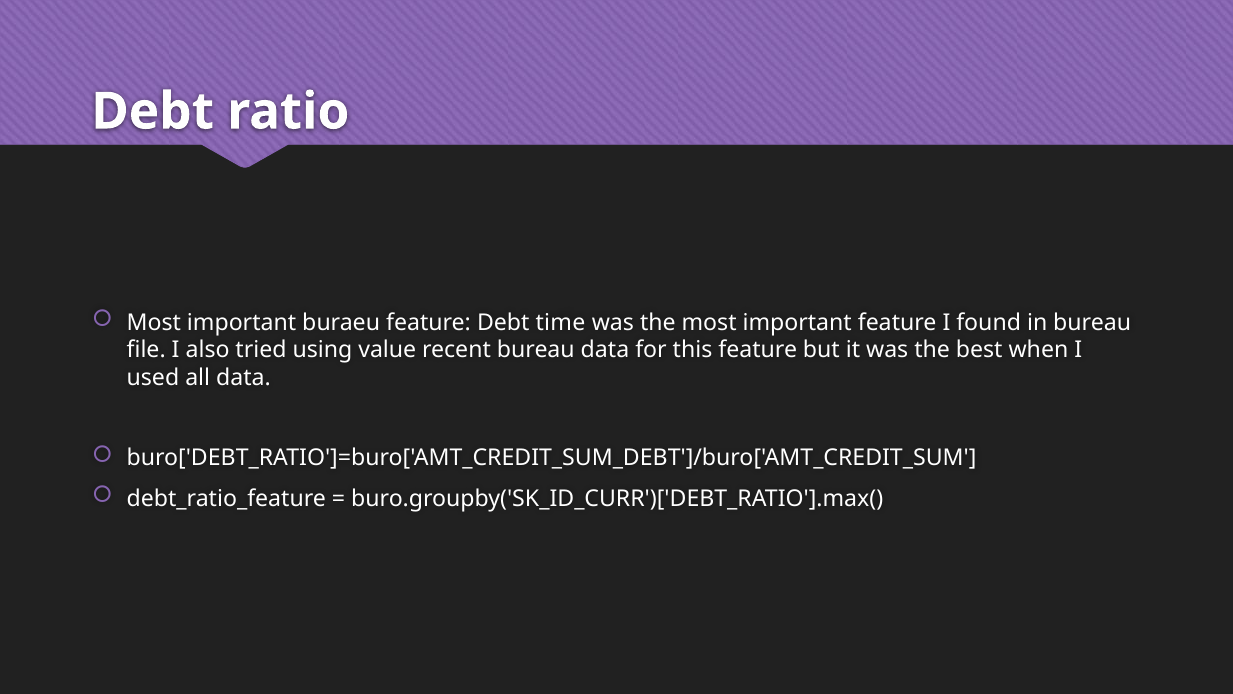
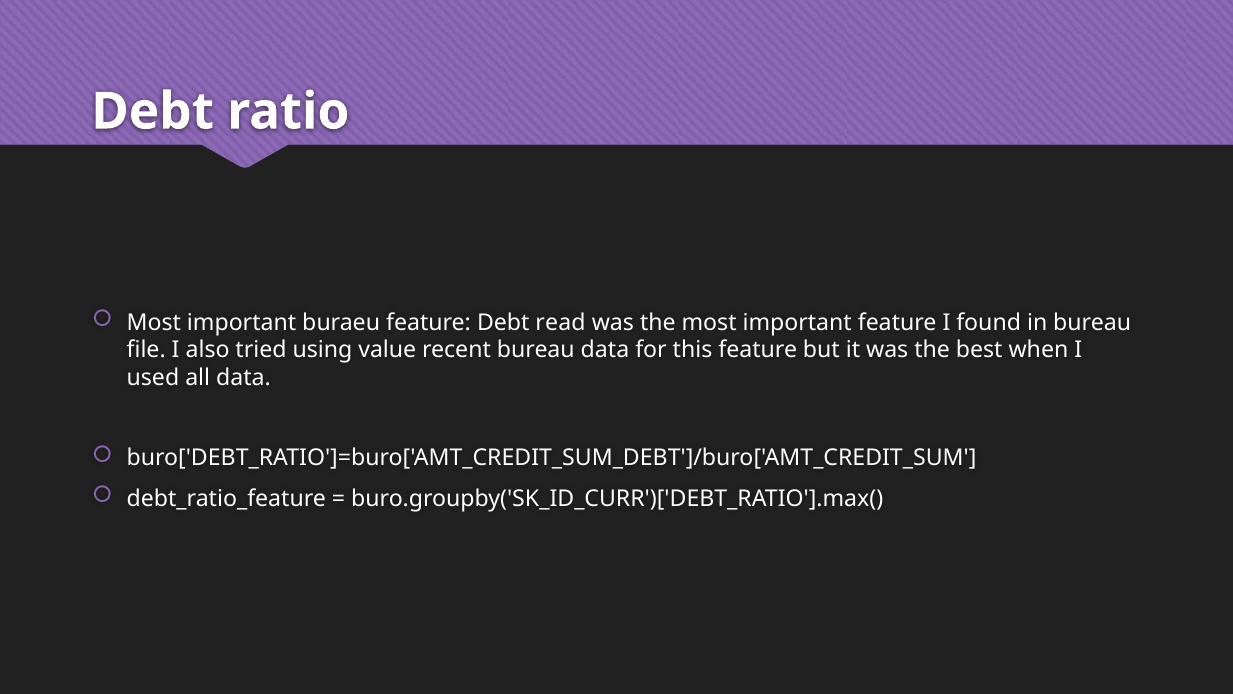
time: time -> read
